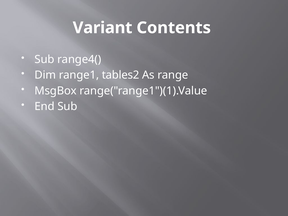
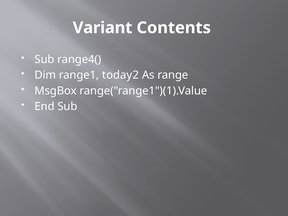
tables2: tables2 -> today2
